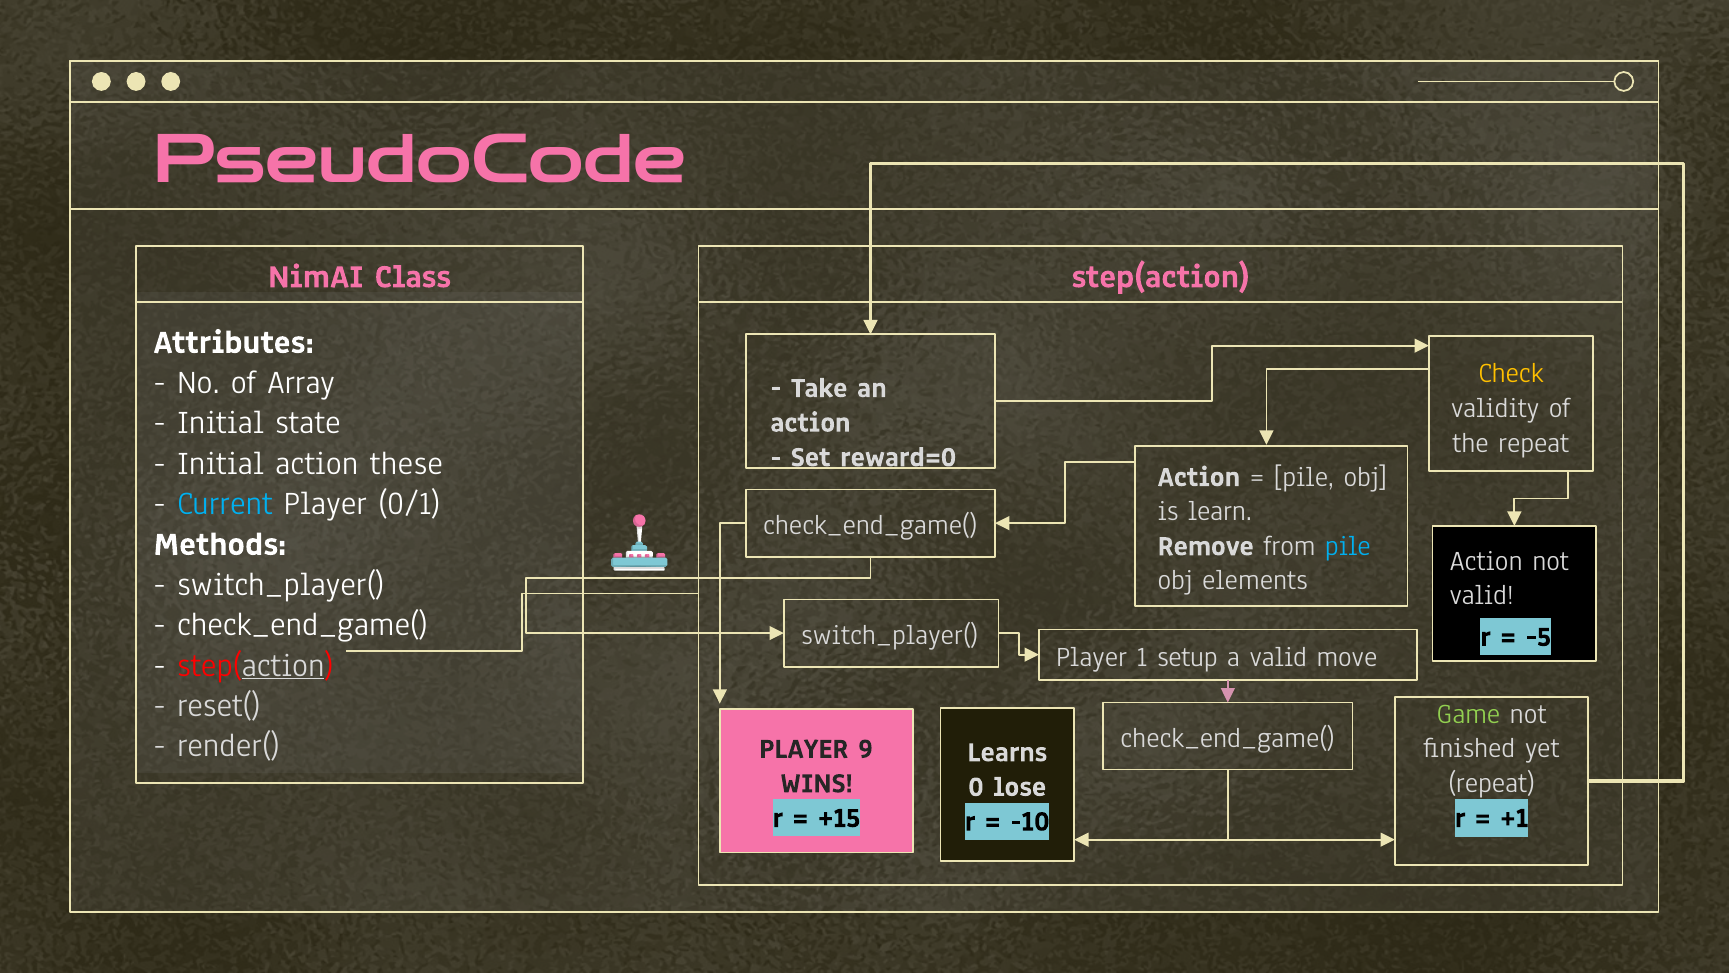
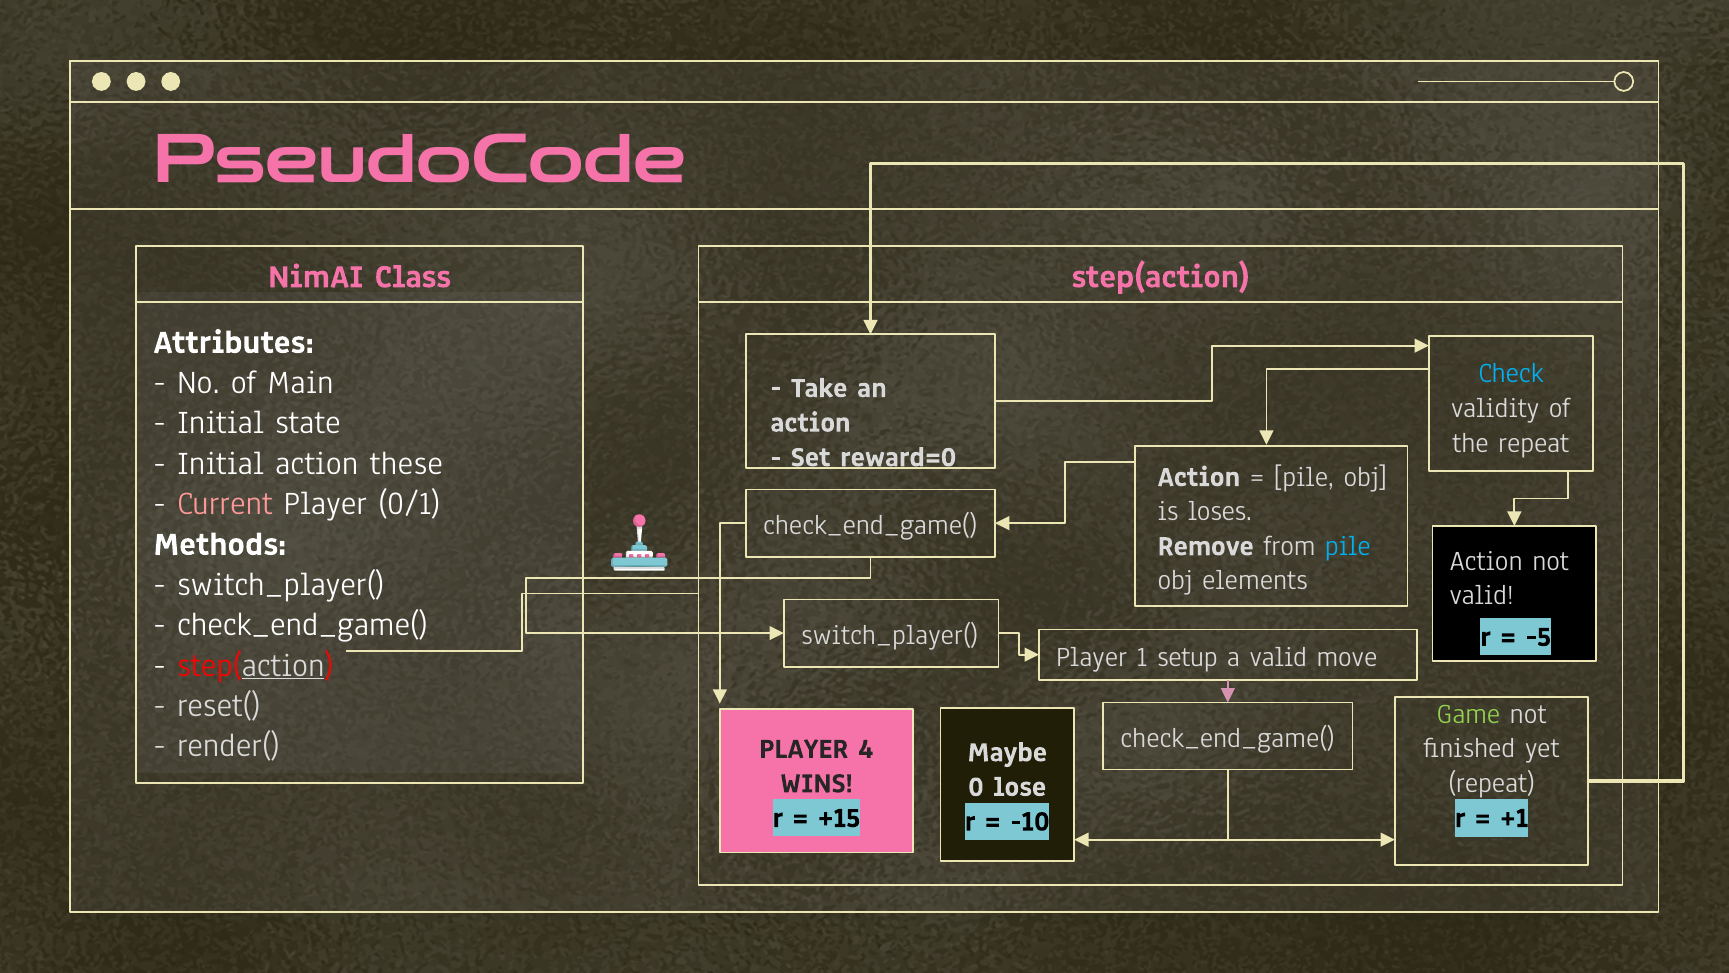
Check colour: yellow -> light blue
Array: Array -> Main
Current colour: light blue -> pink
learn: learn -> loses
9: 9 -> 4
Learns: Learns -> Maybe
